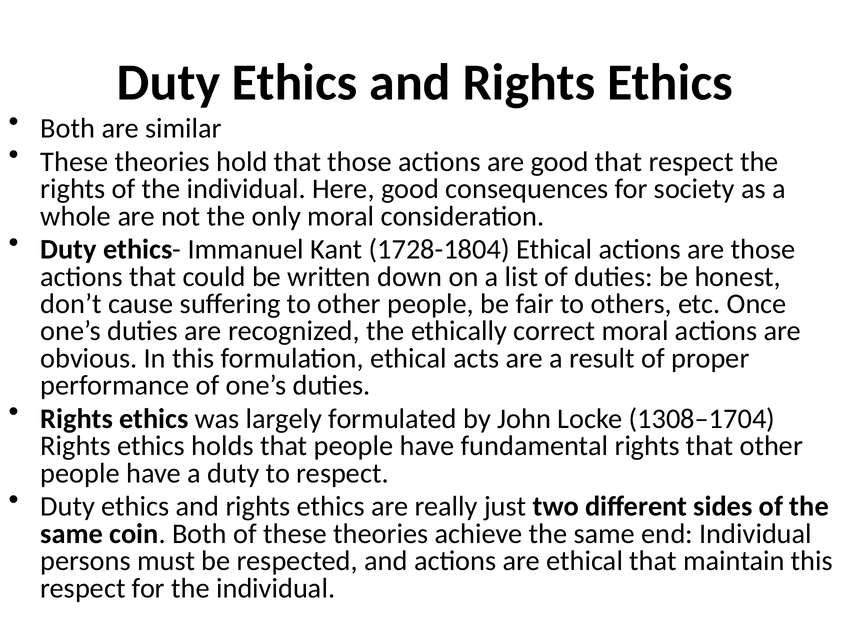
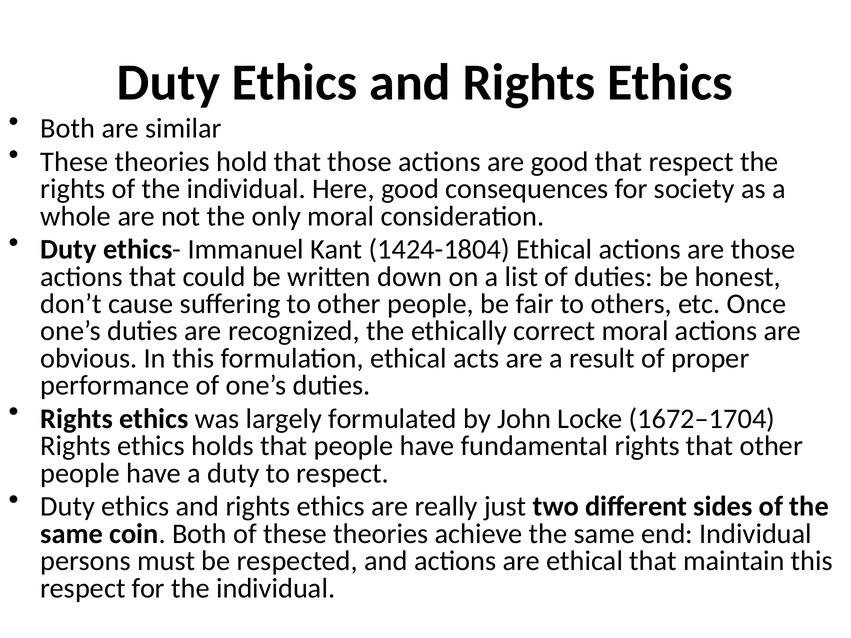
1728-1804: 1728-1804 -> 1424-1804
1308–1704: 1308–1704 -> 1672–1704
